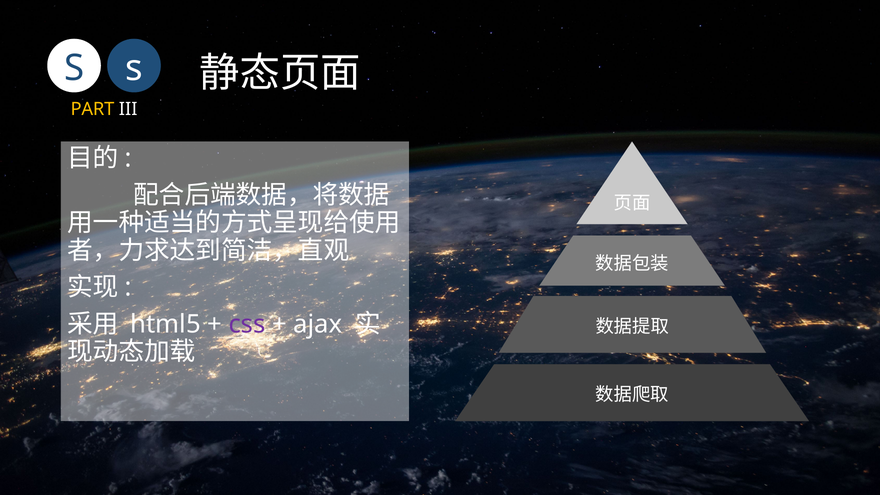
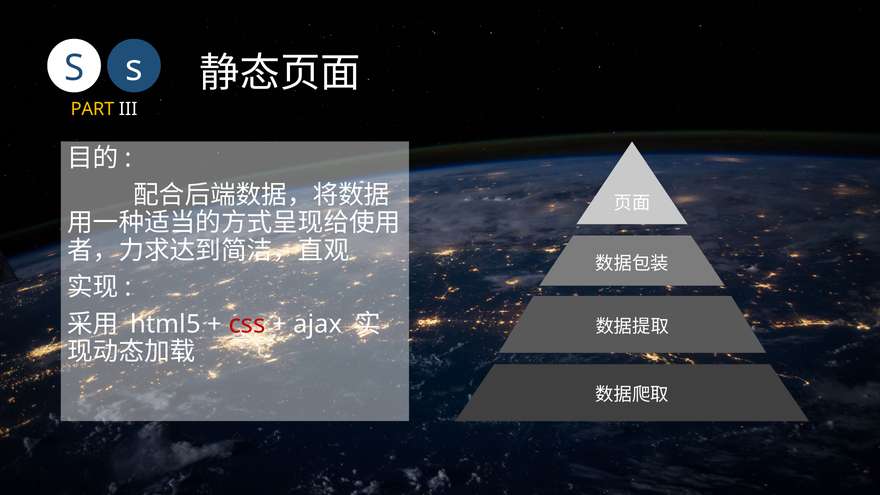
css colour: purple -> red
